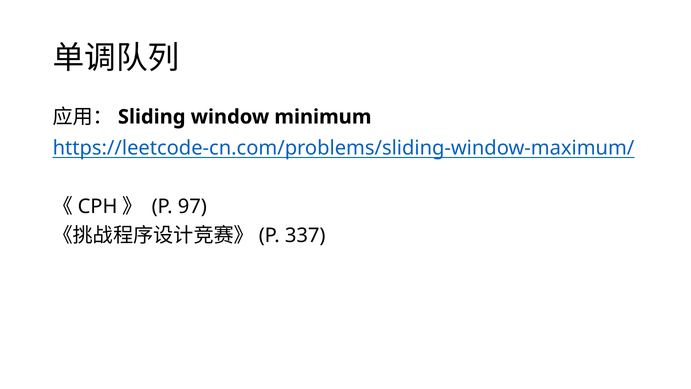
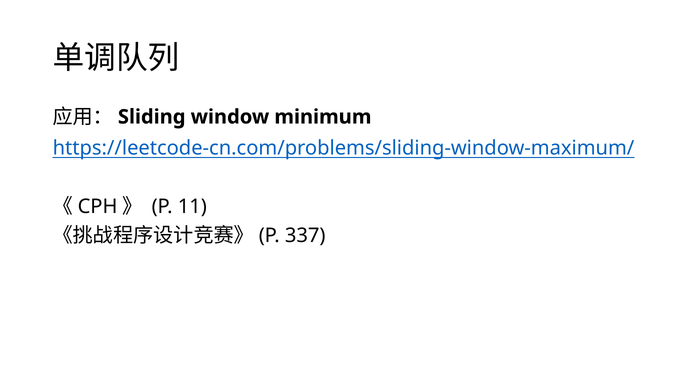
97: 97 -> 11
